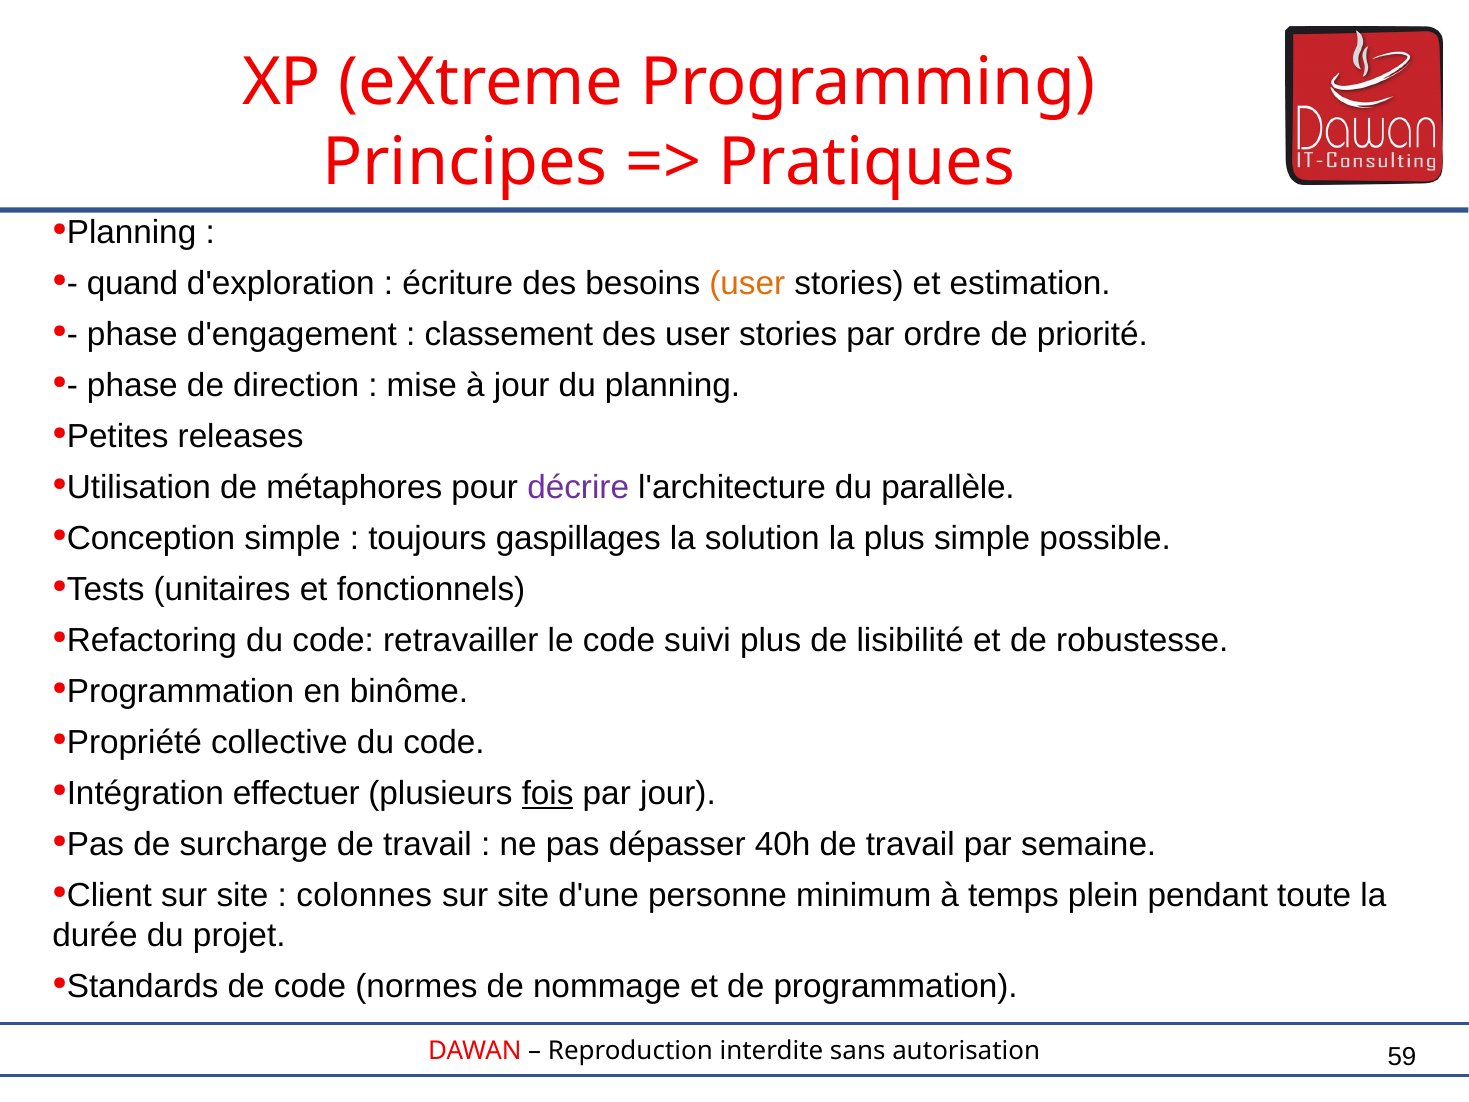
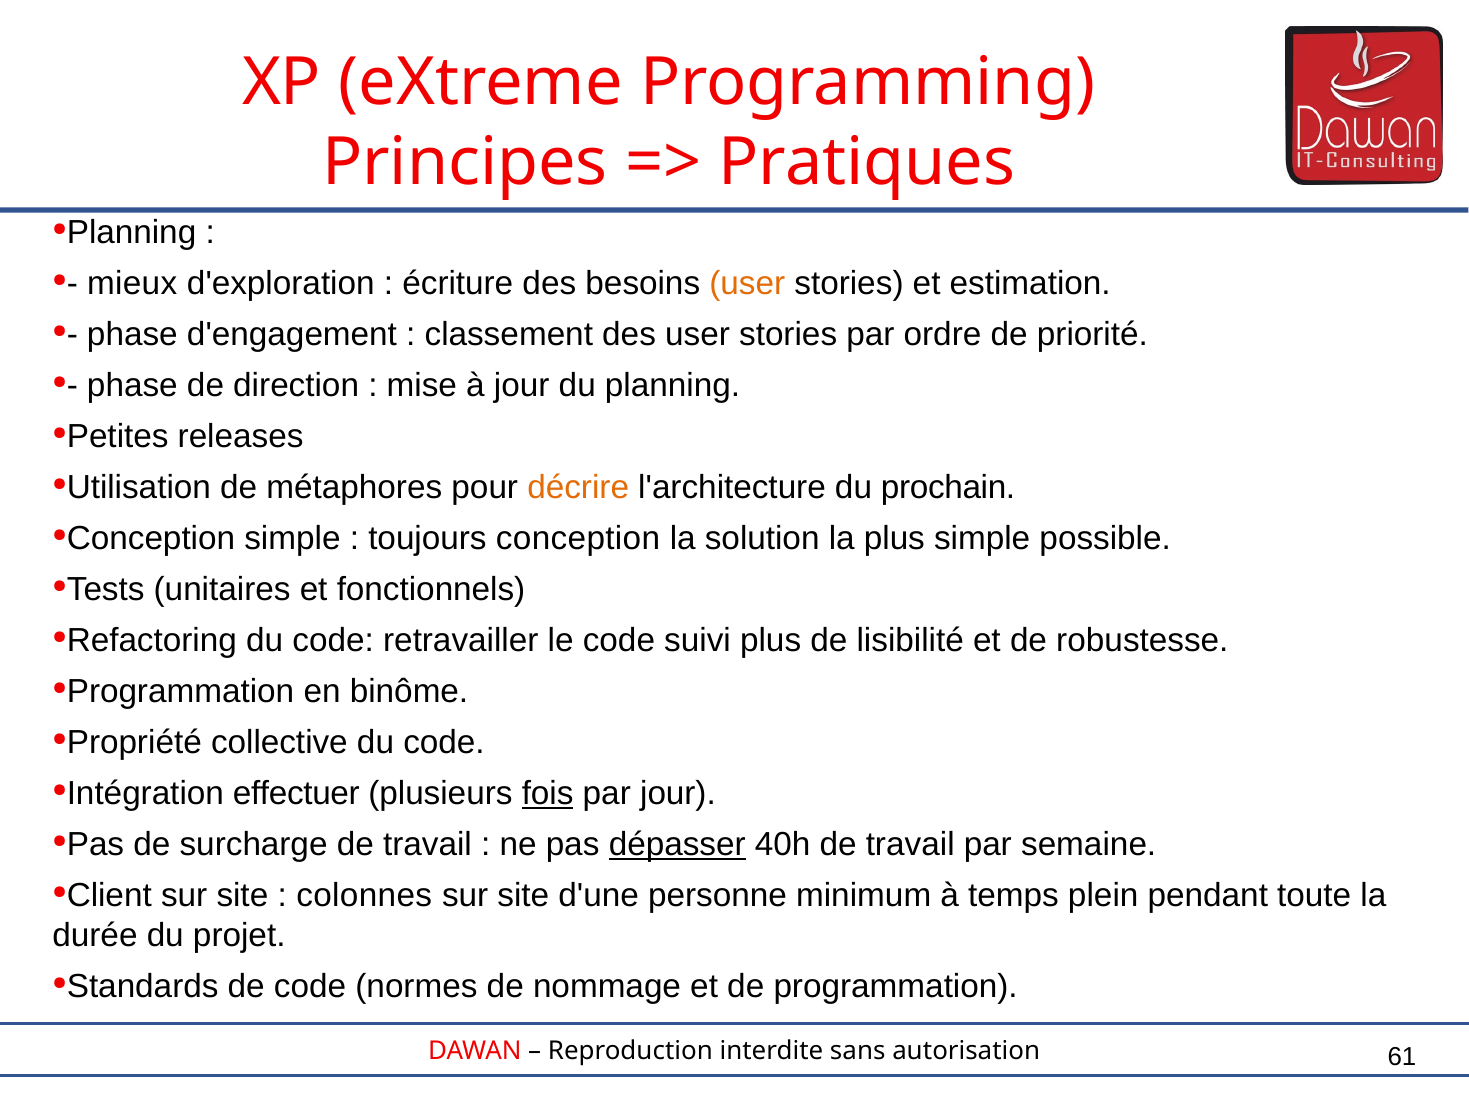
quand: quand -> mieux
décrire colour: purple -> orange
parallèle: parallèle -> prochain
toujours gaspillages: gaspillages -> conception
dépasser underline: none -> present
59: 59 -> 61
